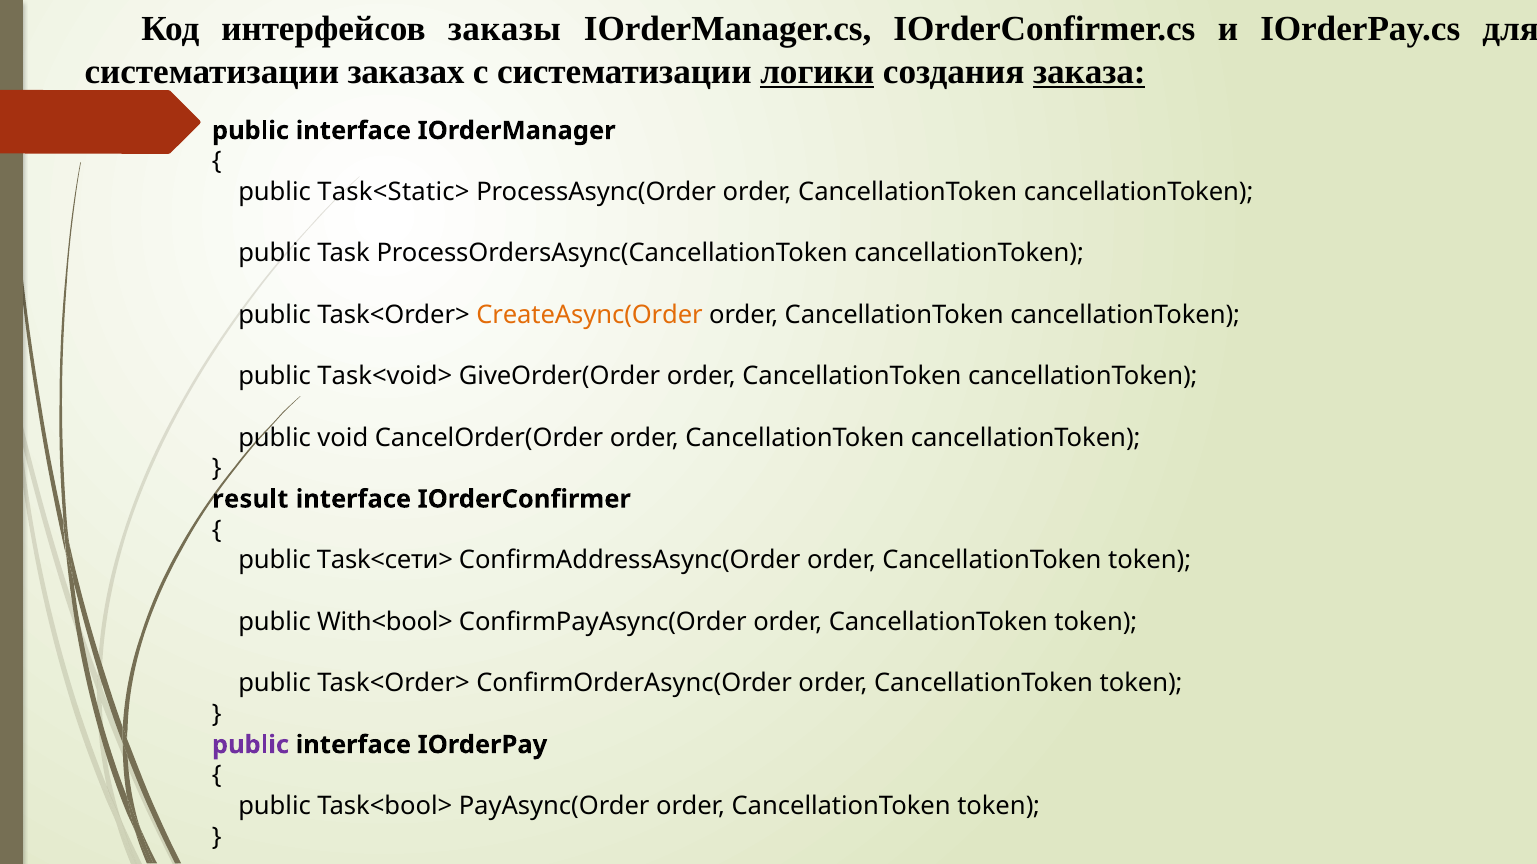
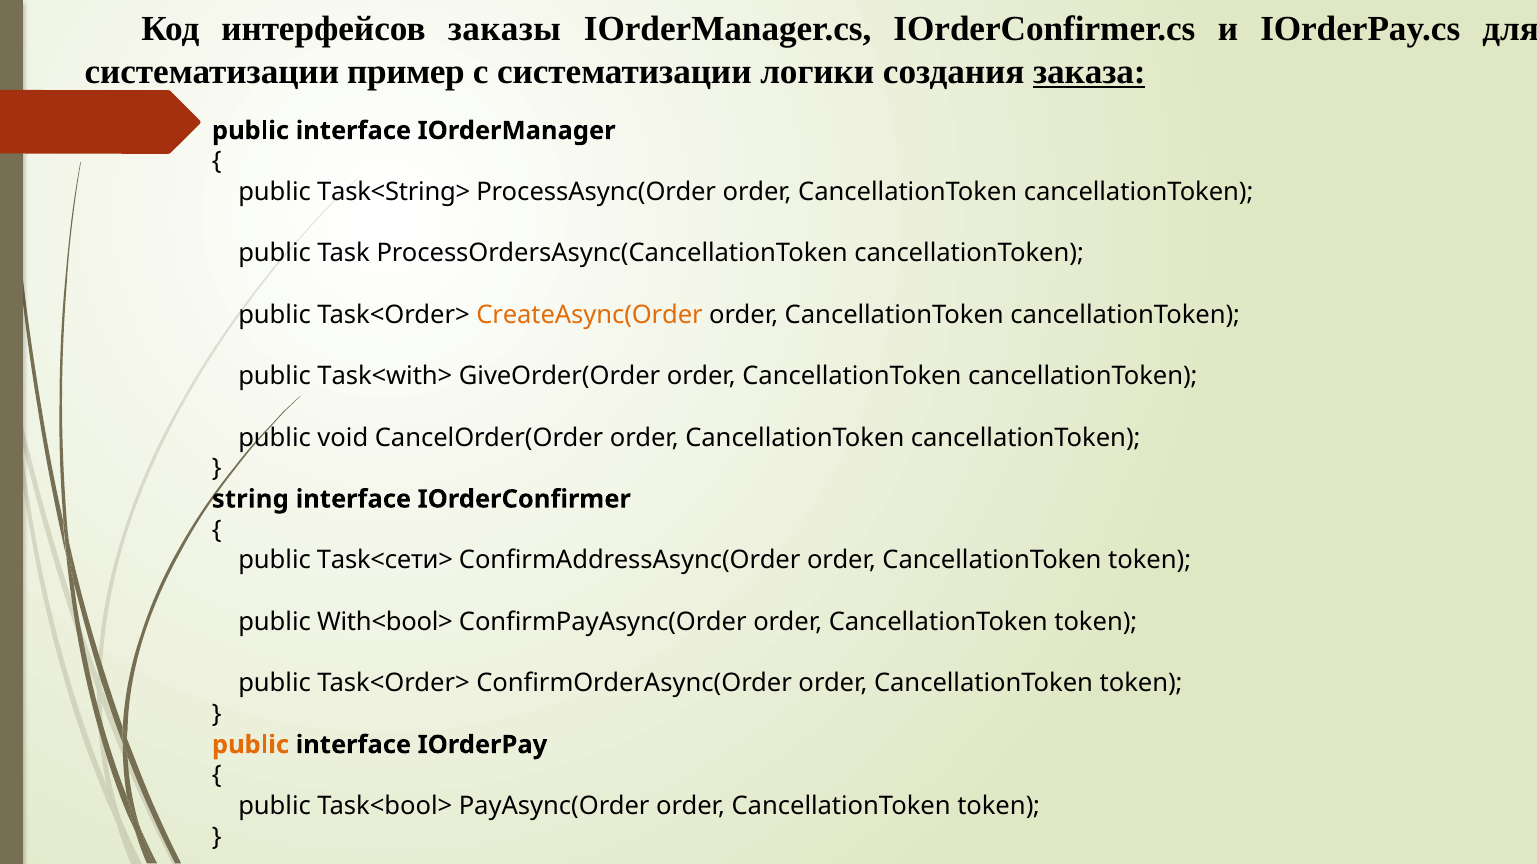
заказах: заказах -> пример
логики underline: present -> none
Task<Static>: Task<Static> -> Task<String>
Task<void>: Task<void> -> Task<with>
result: result -> string
public at (250, 745) colour: purple -> orange
